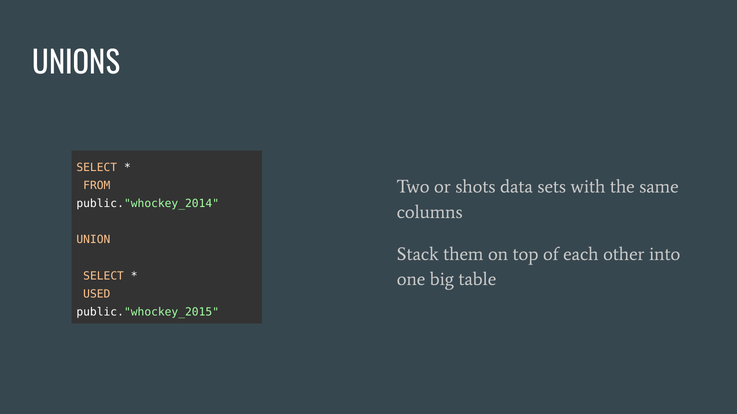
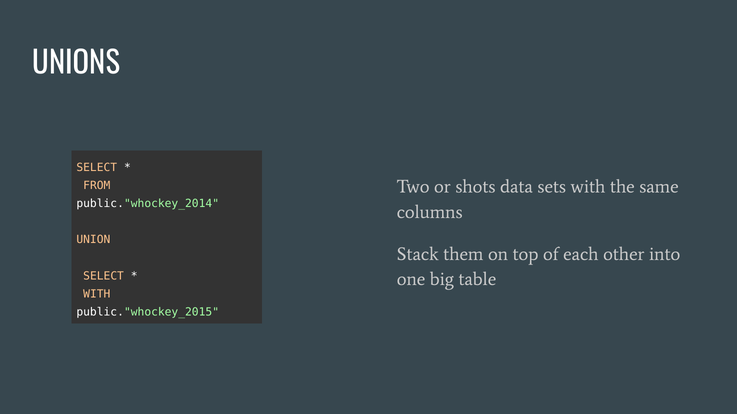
USED at (97, 295): USED -> WITH
